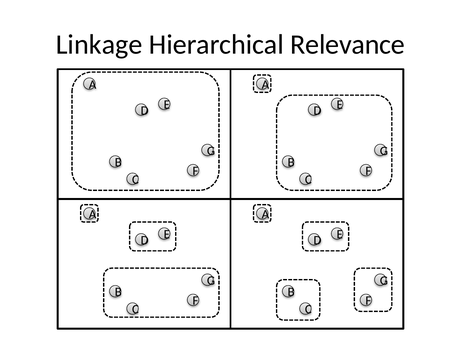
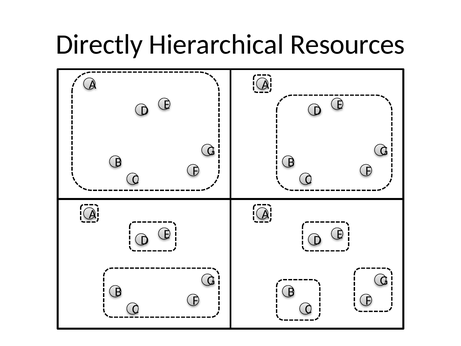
Linkage: Linkage -> Directly
Relevance: Relevance -> Resources
